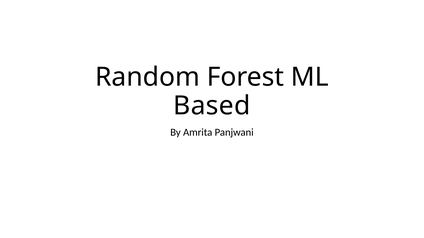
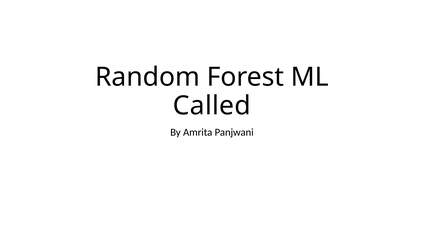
Based: Based -> Called
